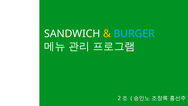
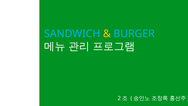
SANDWICH colour: white -> light blue
